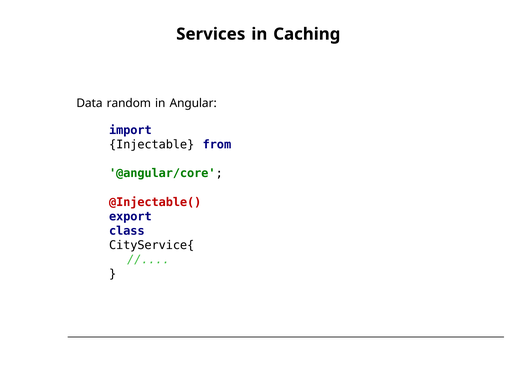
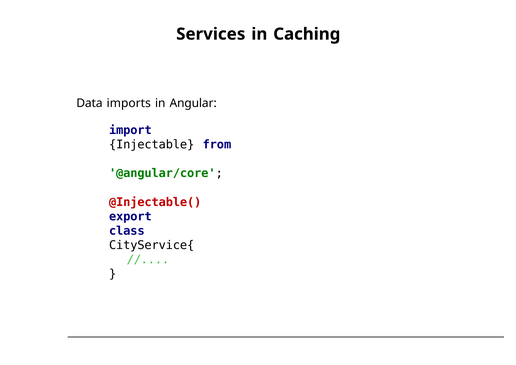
random: random -> imports
